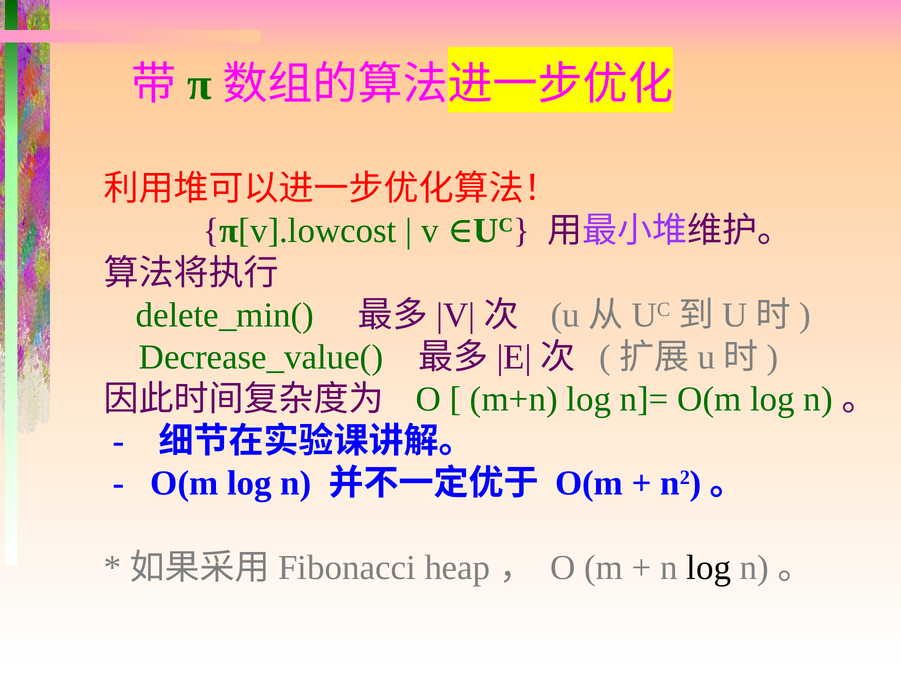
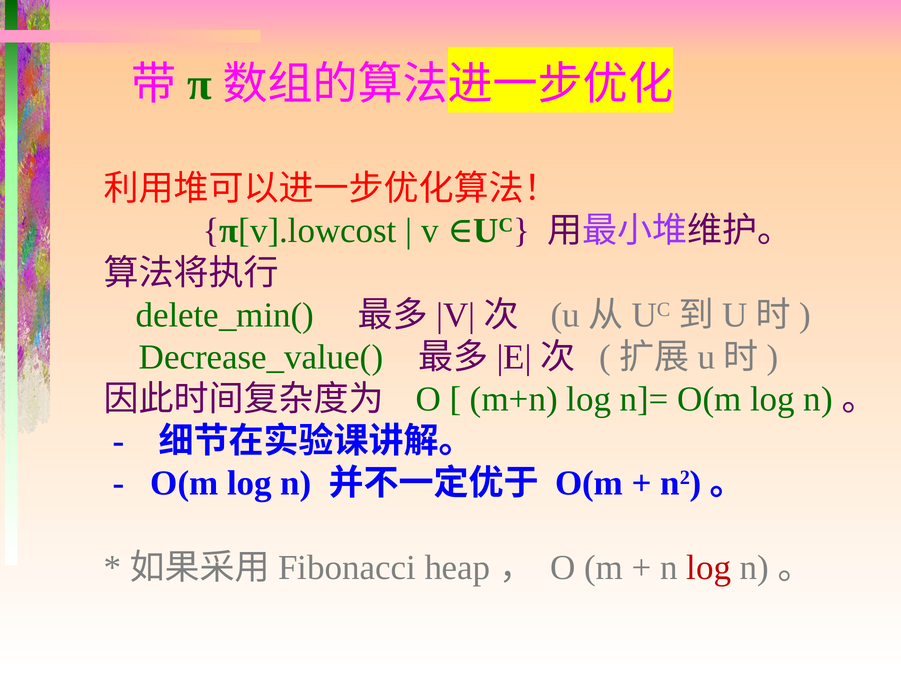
log at (709, 567) colour: black -> red
